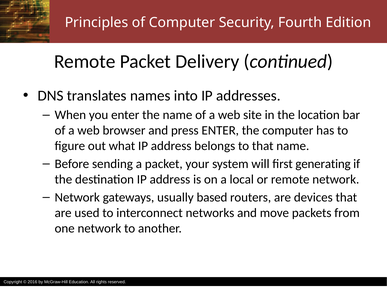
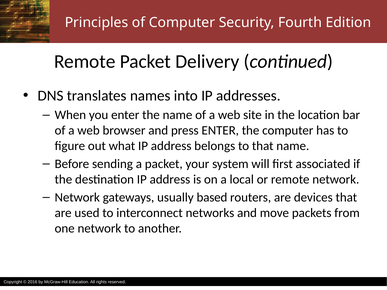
generating: generating -> associated
